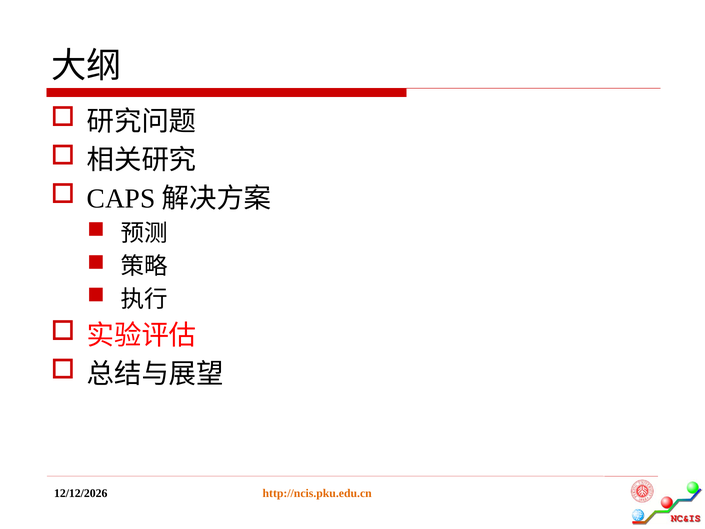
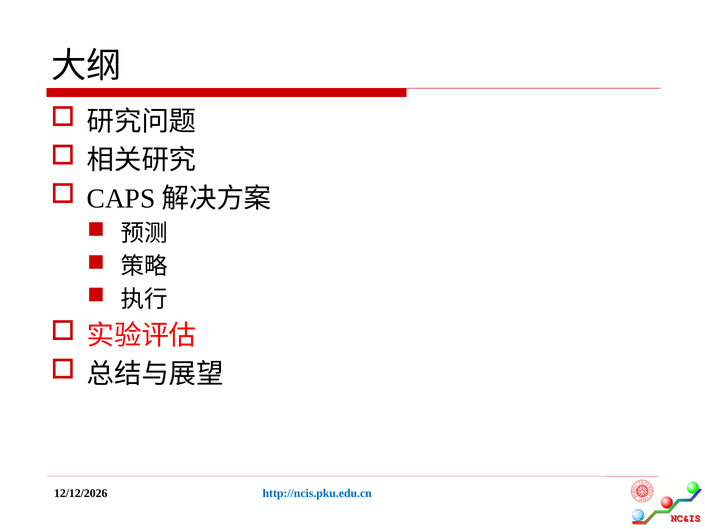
http://ncis.pku.edu.cn colour: orange -> blue
